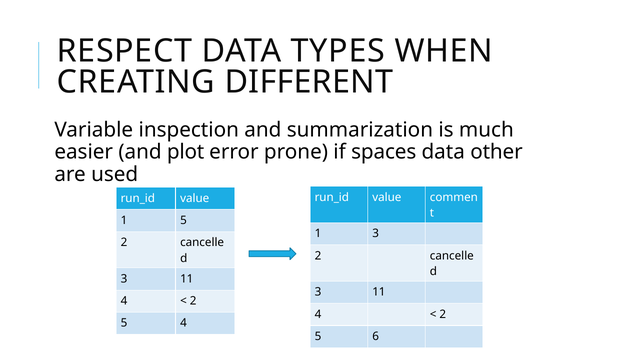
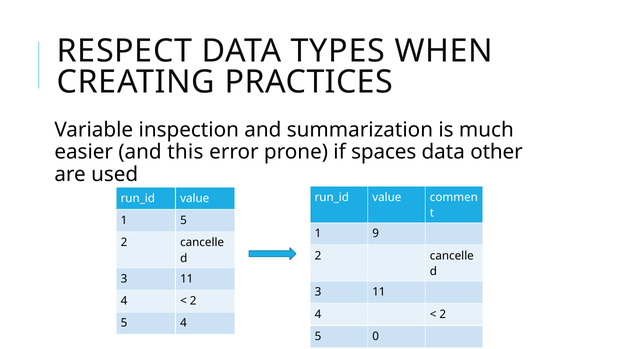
DIFFERENT: DIFFERENT -> PRACTICES
plot: plot -> this
1 3: 3 -> 9
6: 6 -> 0
